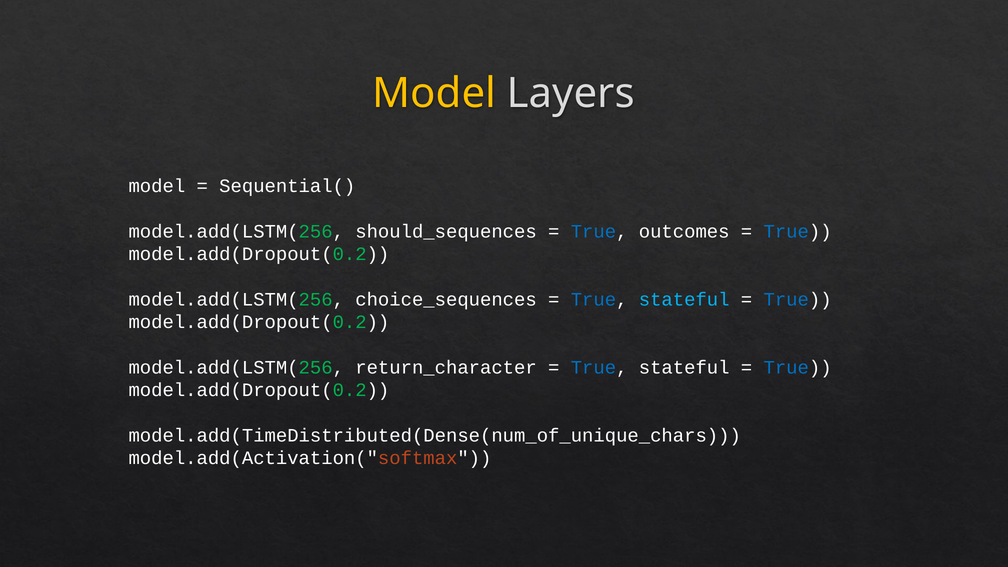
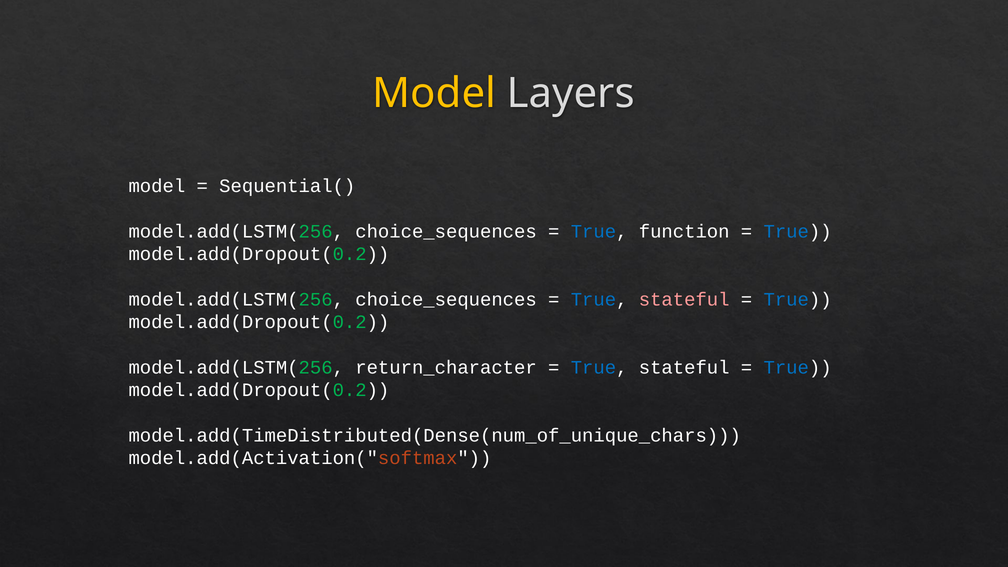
should_sequences at (446, 231): should_sequences -> choice_sequences
outcomes: outcomes -> function
stateful at (684, 299) colour: light blue -> pink
